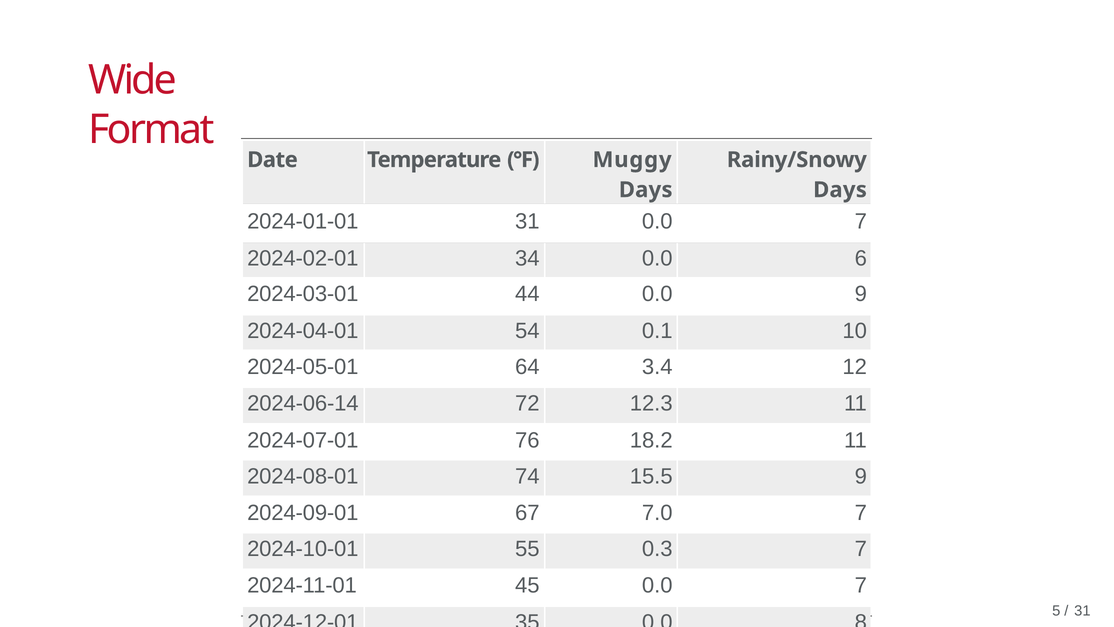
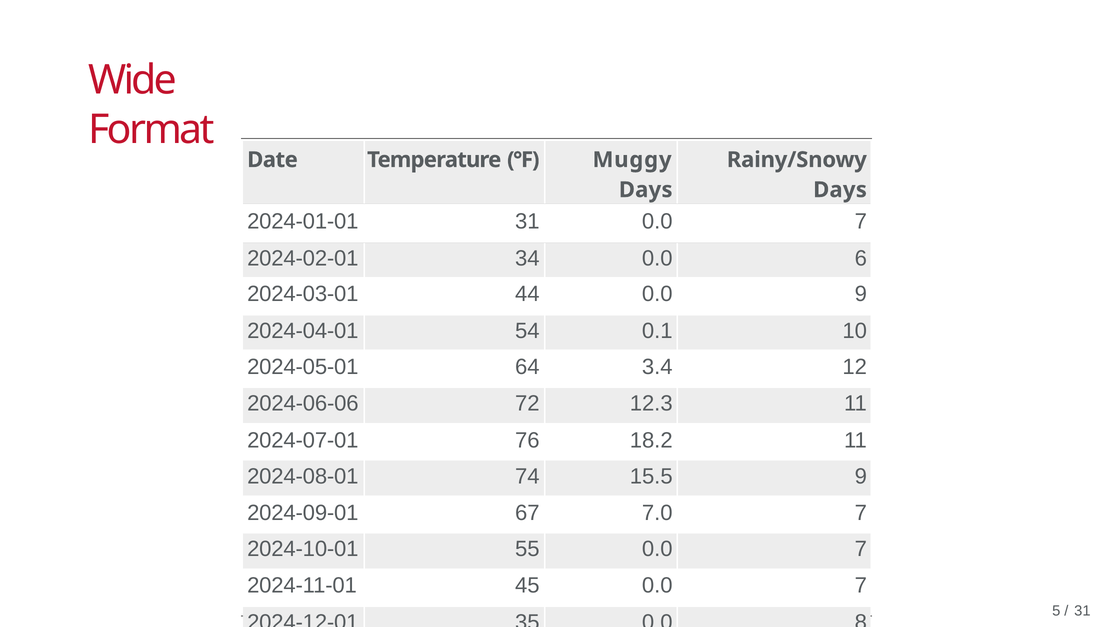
2024-06-14: 2024-06-14 -> 2024-06-06
55 0.3: 0.3 -> 0.0
